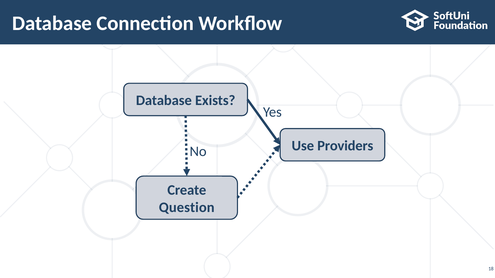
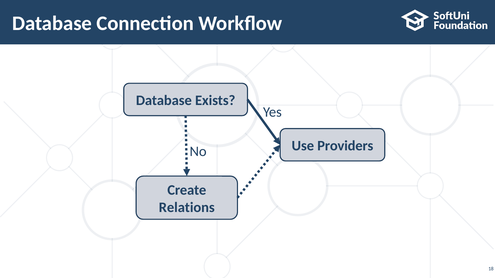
Question: Question -> Relations
